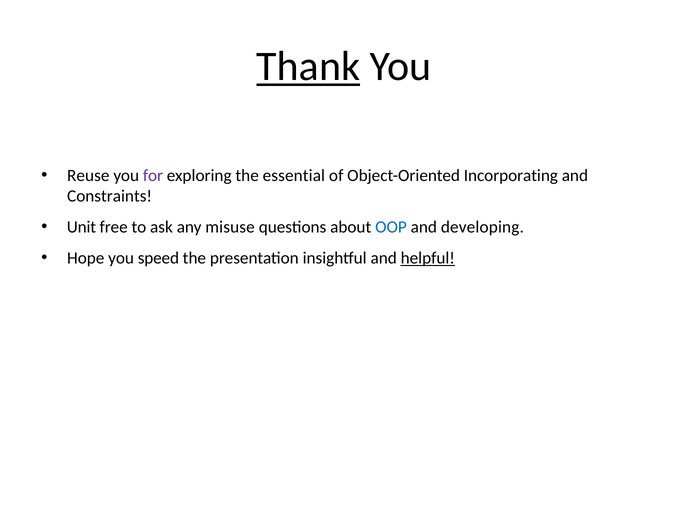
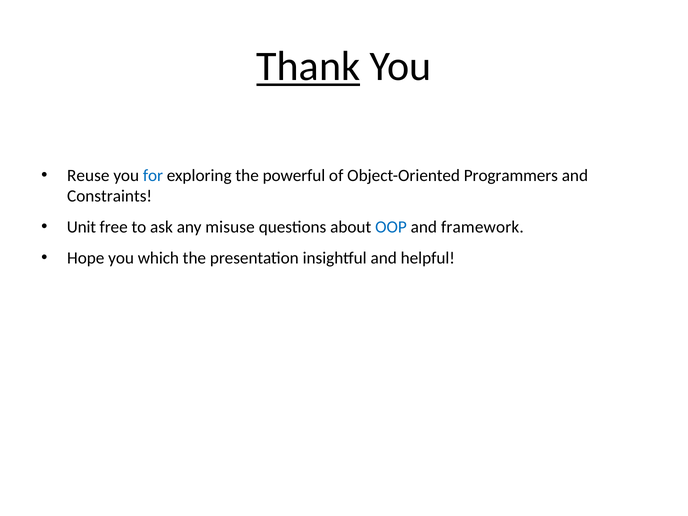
for colour: purple -> blue
essential: essential -> powerful
Incorporating: Incorporating -> Programmers
developing: developing -> framework
speed: speed -> which
helpful underline: present -> none
